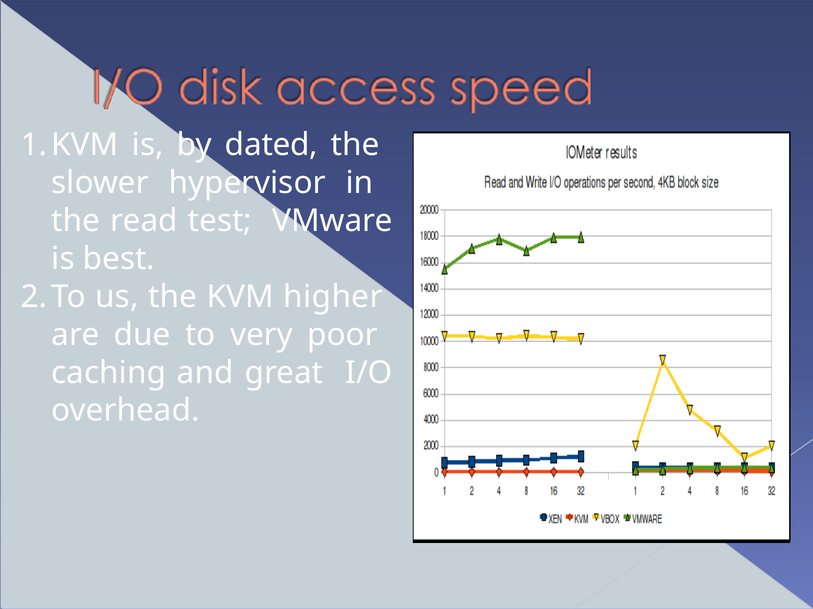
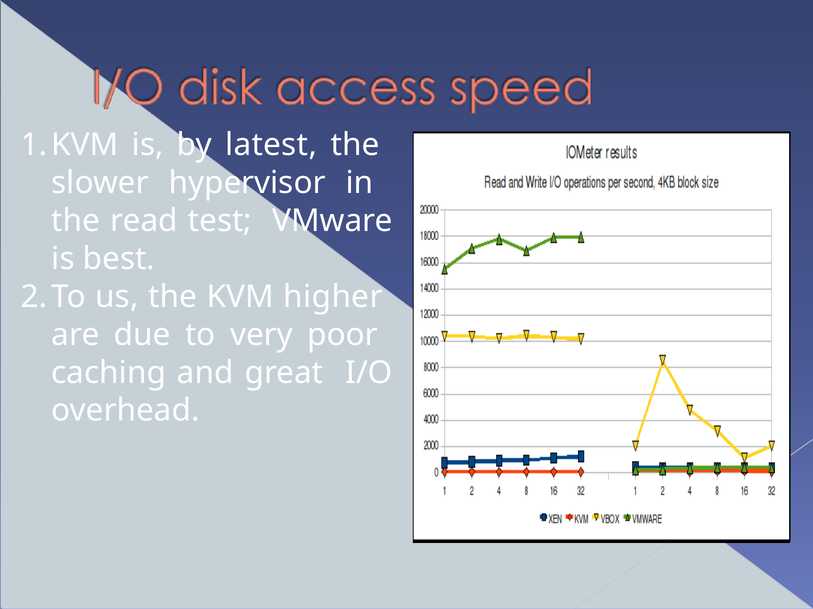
dated: dated -> latest
